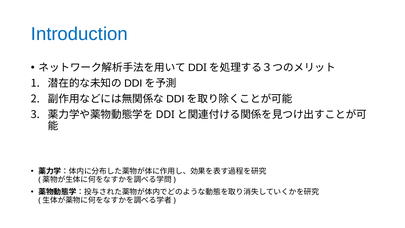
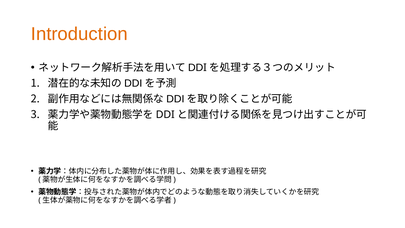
Introduction colour: blue -> orange
